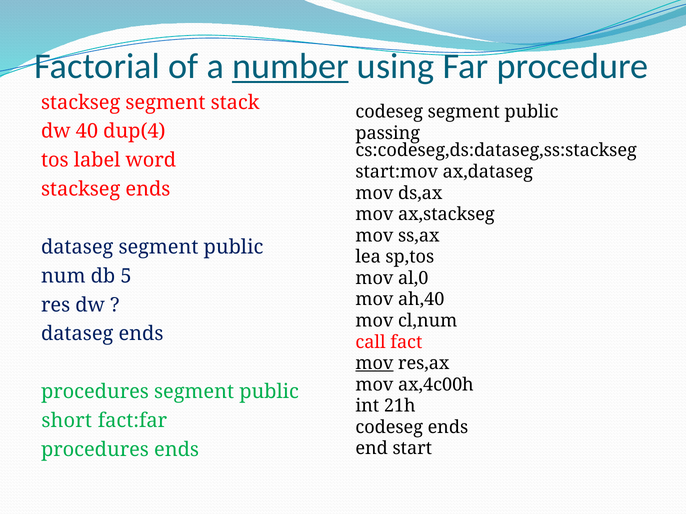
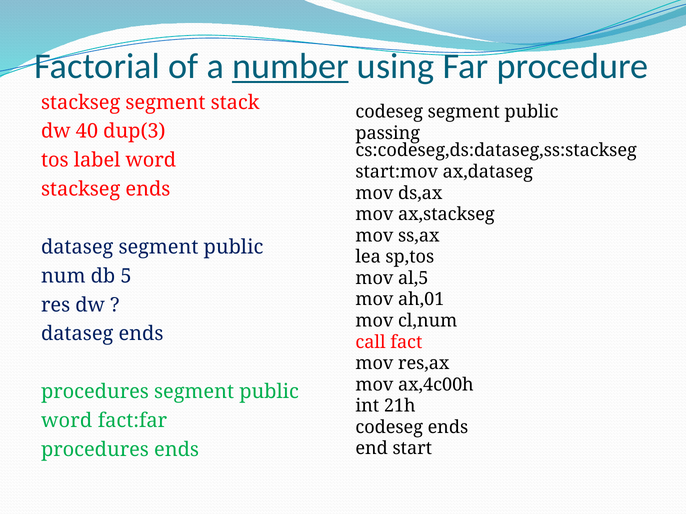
dup(4: dup(4 -> dup(3
al,0: al,0 -> al,5
ah,40: ah,40 -> ah,01
mov at (374, 364) underline: present -> none
short at (67, 421): short -> word
